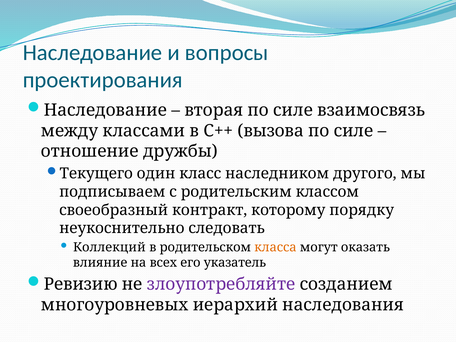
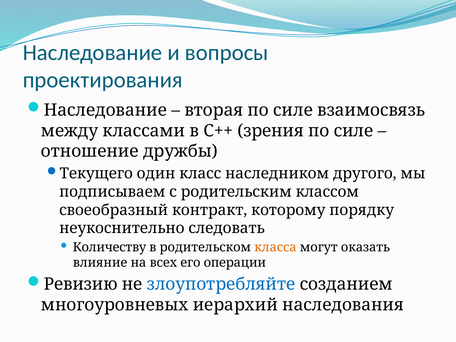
вызова: вызова -> зрения
Коллекций: Коллекций -> Количеству
указатель: указатель -> операции
злоупотребляйте colour: purple -> blue
